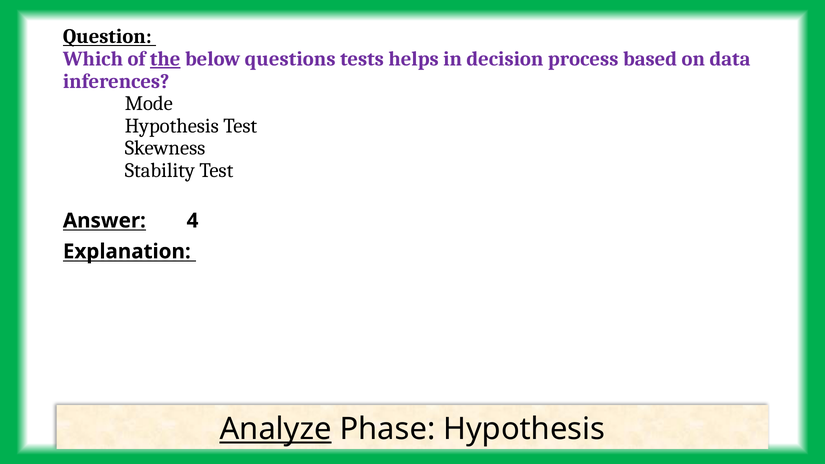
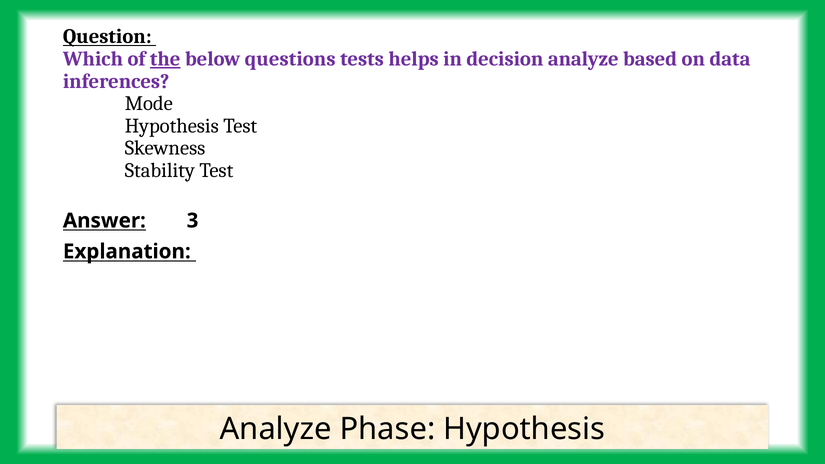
decision process: process -> analyze
4: 4 -> 3
Analyze at (276, 429) underline: present -> none
